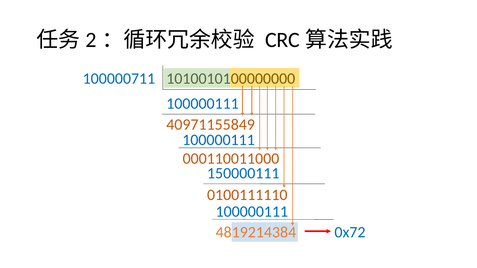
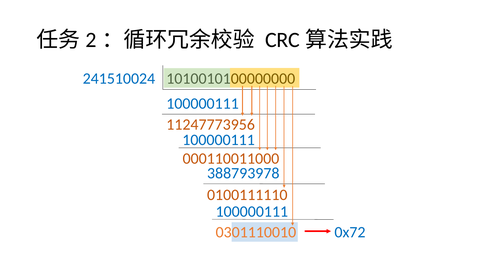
100000711: 100000711 -> 241510024
40971155849: 40971155849 -> 11247773956
150000111: 150000111 -> 388793978
4819214384: 4819214384 -> 0301110010
